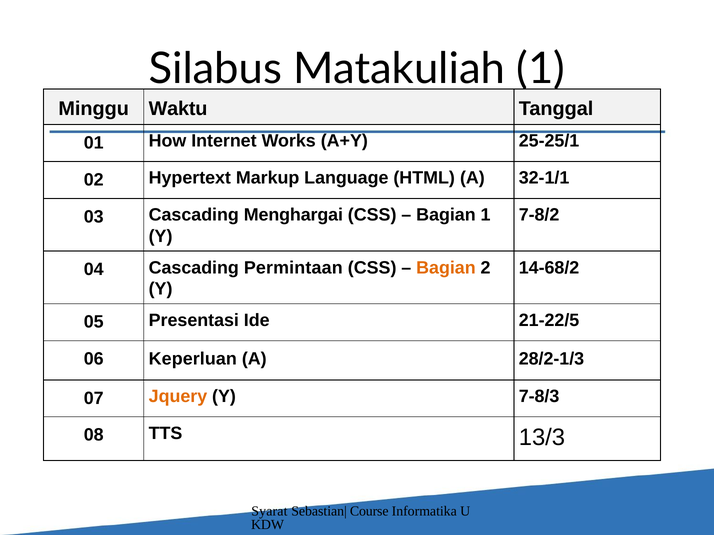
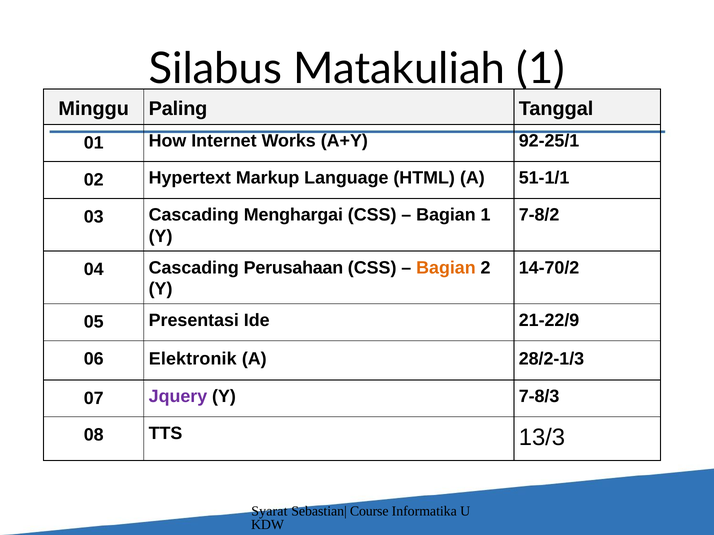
Waktu: Waktu -> Paling
25-25/1: 25-25/1 -> 92-25/1
32-1/1: 32-1/1 -> 51-1/1
14-68/2: 14-68/2 -> 14-70/2
Permintaan: Permintaan -> Perusahaan
21-22/5: 21-22/5 -> 21-22/9
Keperluan: Keperluan -> Elektronik
Jquery colour: orange -> purple
